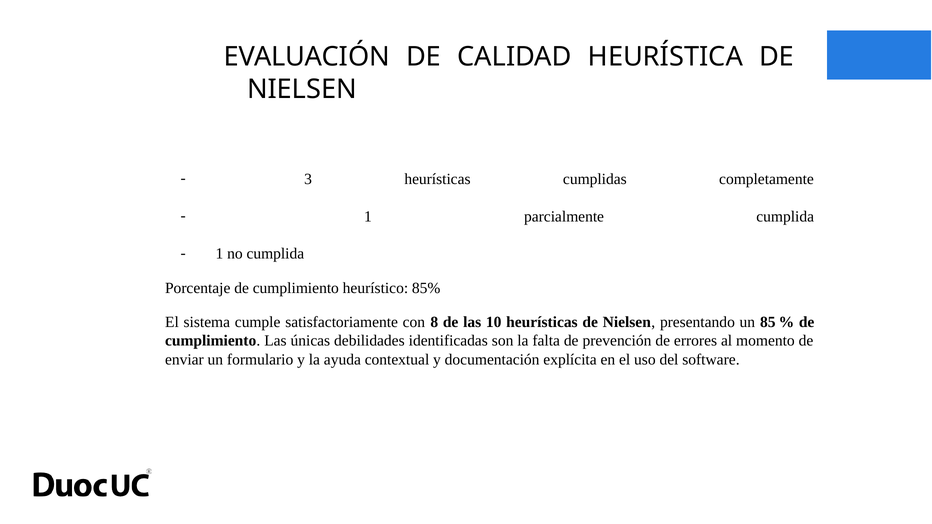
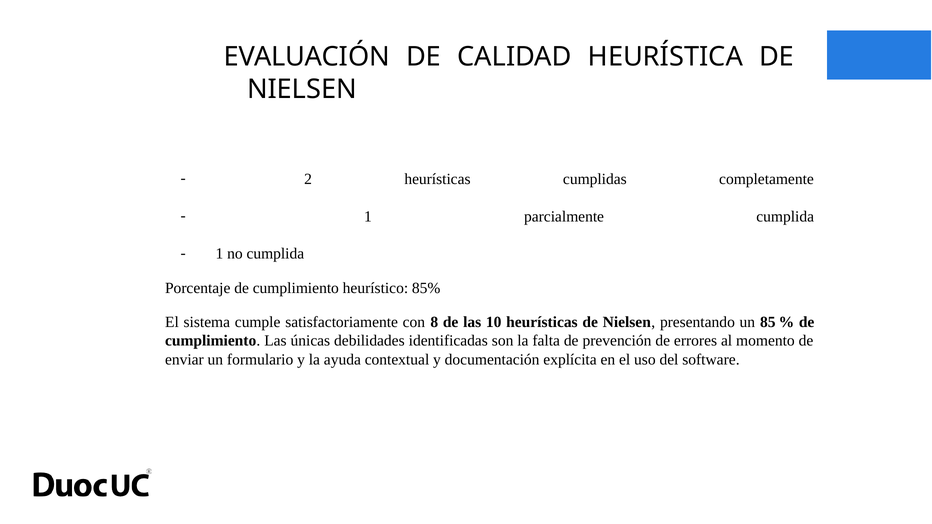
3: 3 -> 2
